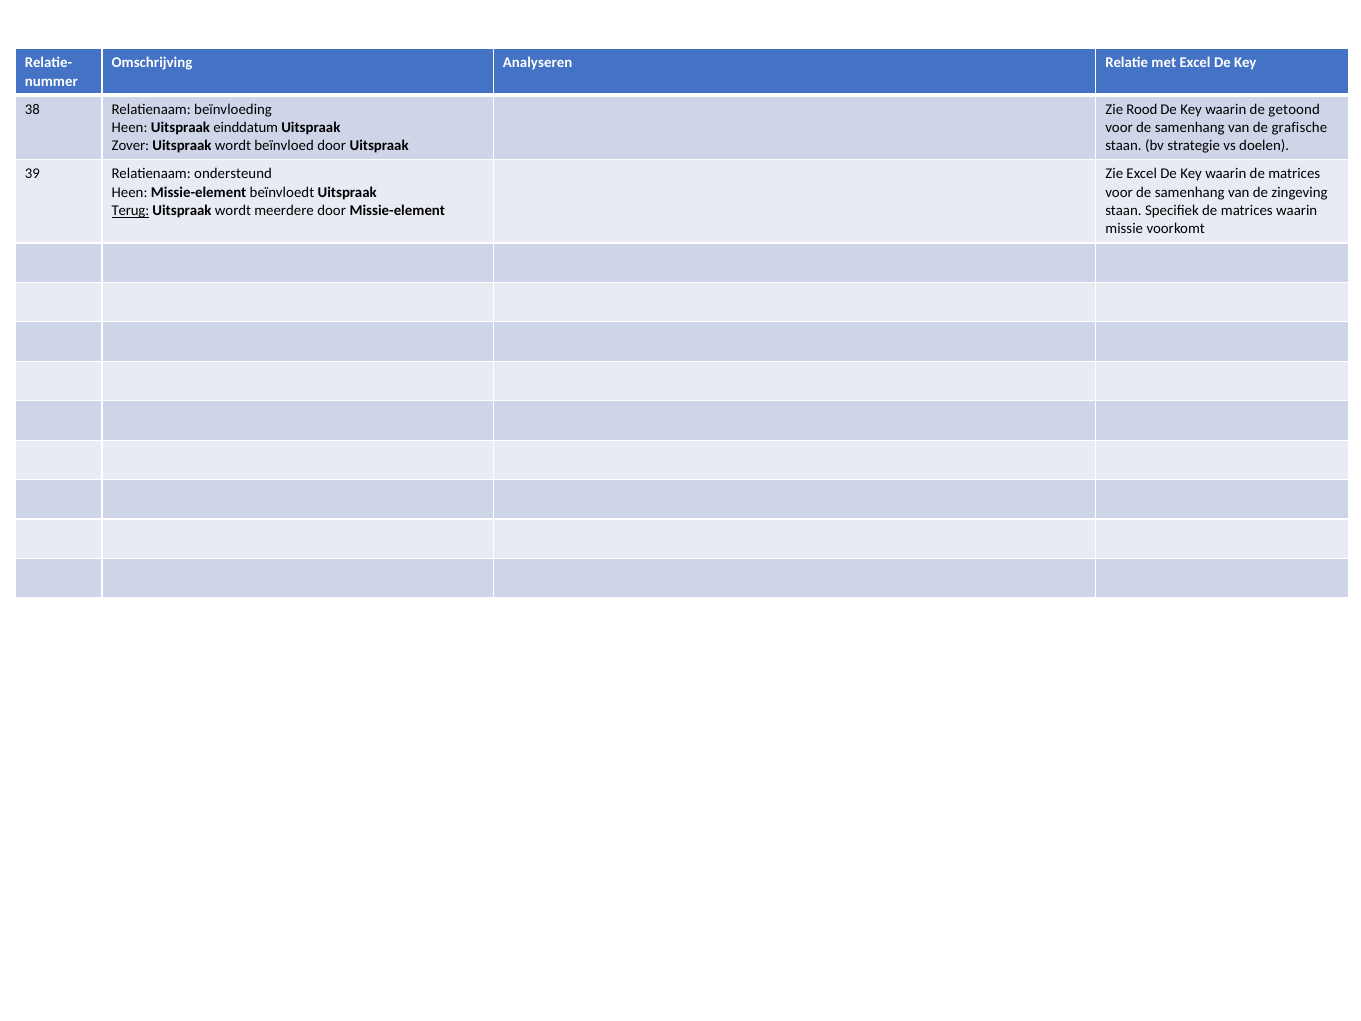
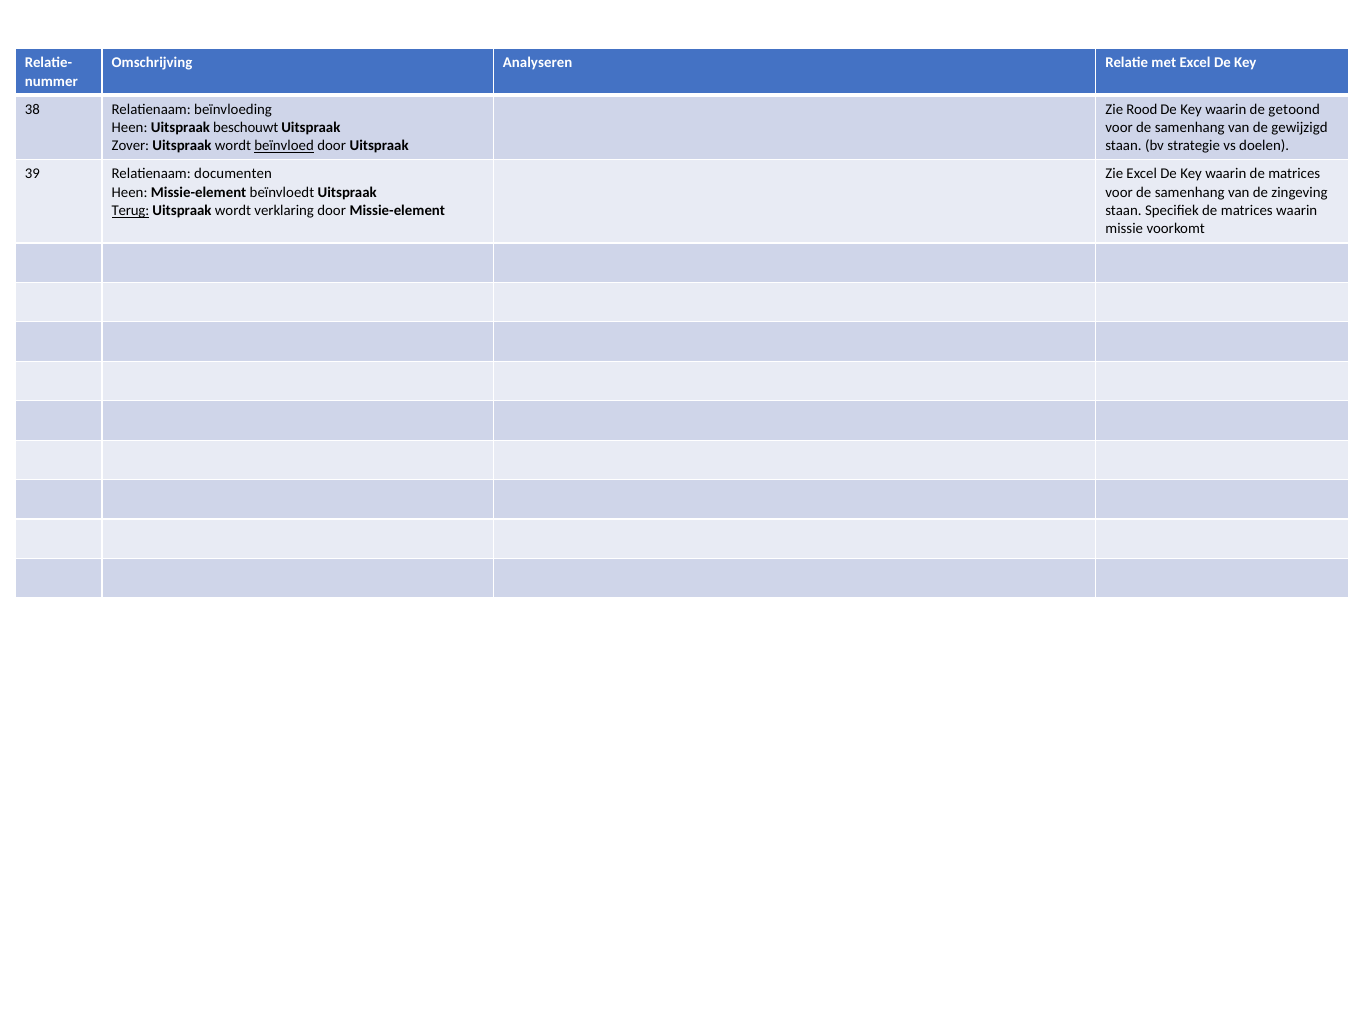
einddatum: einddatum -> beschouwt
grafische: grafische -> gewijzigd
beïnvloed underline: none -> present
ondersteund: ondersteund -> documenten
meerdere: meerdere -> verklaring
